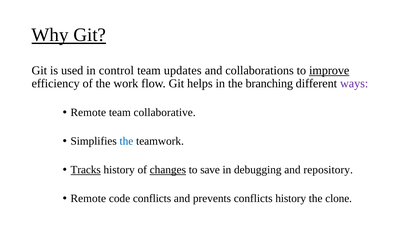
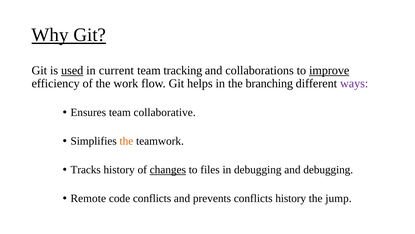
used underline: none -> present
control: control -> current
updates: updates -> tracking
Remote at (88, 112): Remote -> Ensures
the at (126, 141) colour: blue -> orange
Tracks underline: present -> none
save: save -> files
and repository: repository -> debugging
clone: clone -> jump
